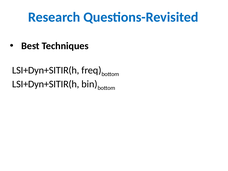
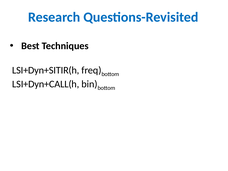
LSI+Dyn+SITIR(h at (46, 84): LSI+Dyn+SITIR(h -> LSI+Dyn+CALL(h
